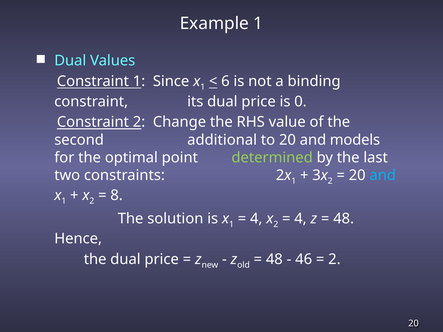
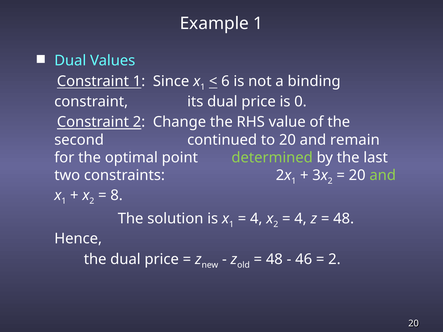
additional: additional -> continued
models: models -> remain
and at (383, 175) colour: light blue -> light green
